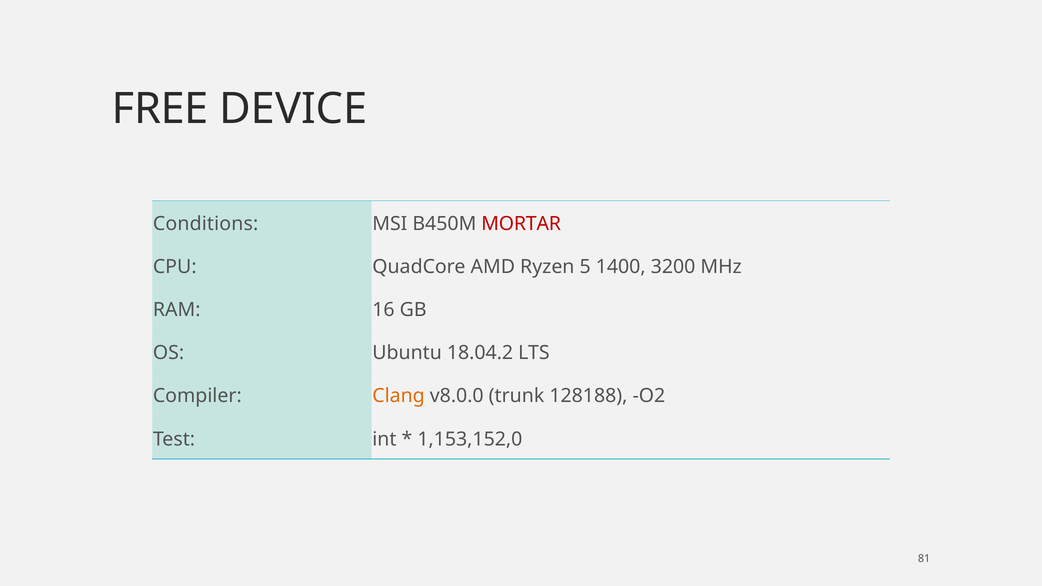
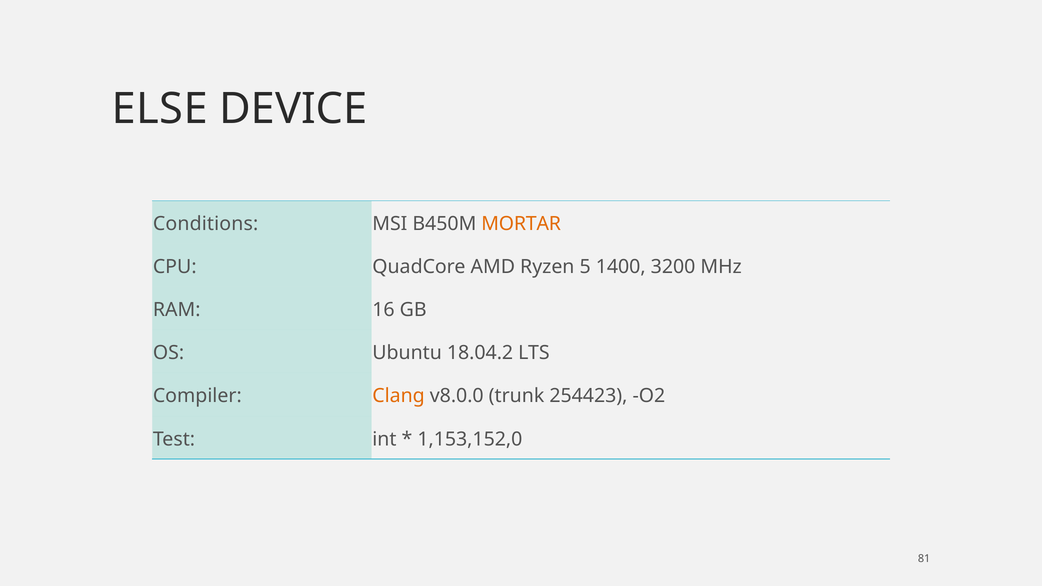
FREE: FREE -> ELSE
MORTAR colour: red -> orange
128188: 128188 -> 254423
